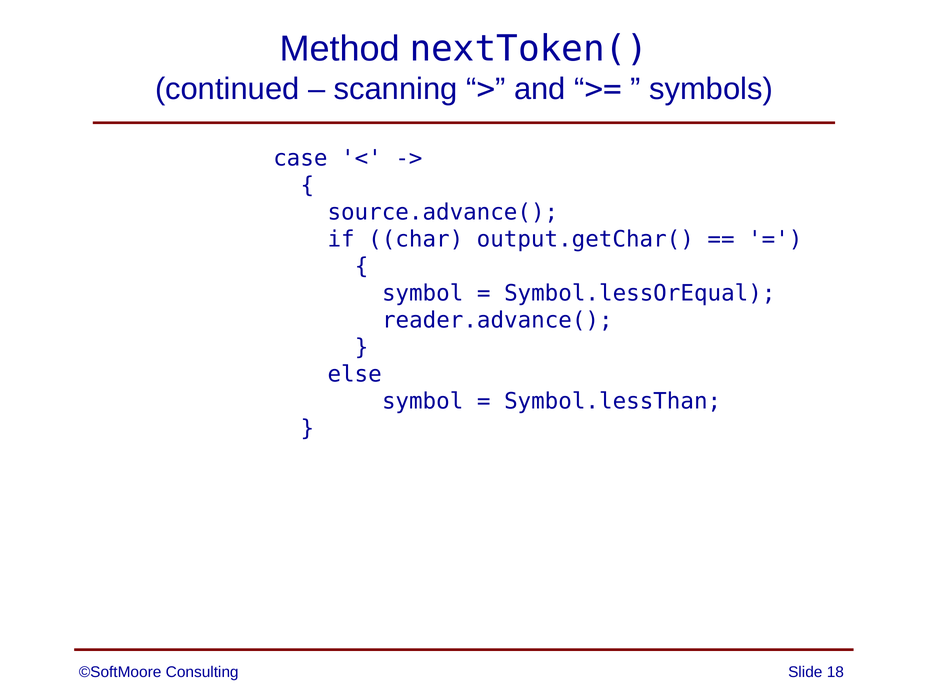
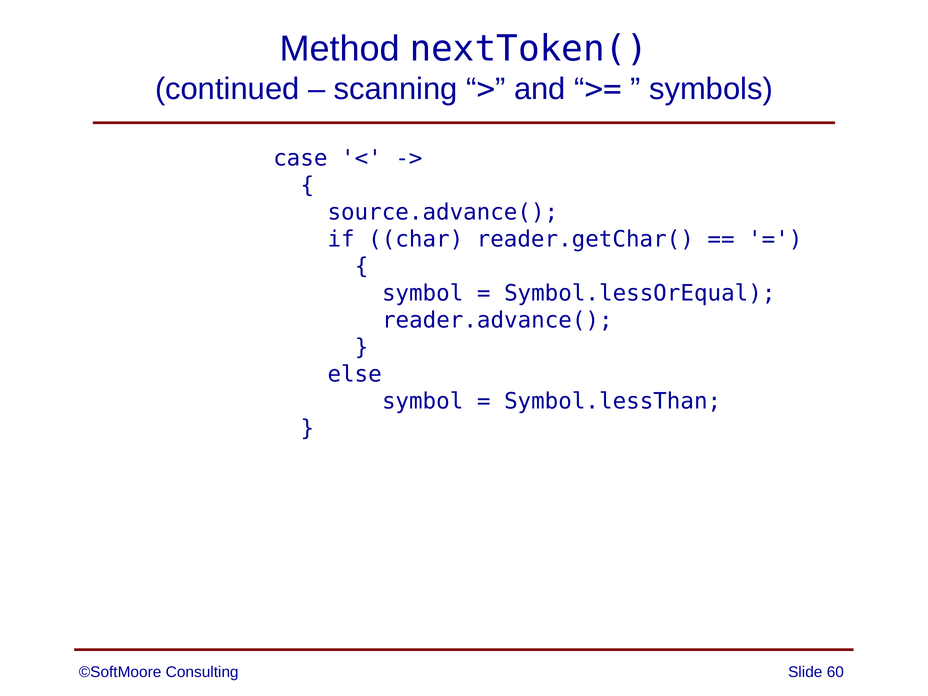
output.getChar(: output.getChar( -> reader.getChar(
18: 18 -> 60
